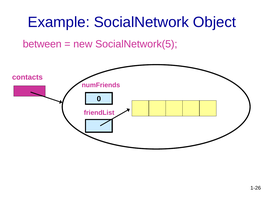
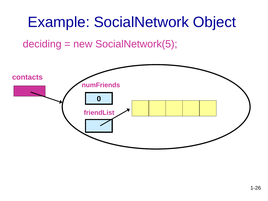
between: between -> deciding
